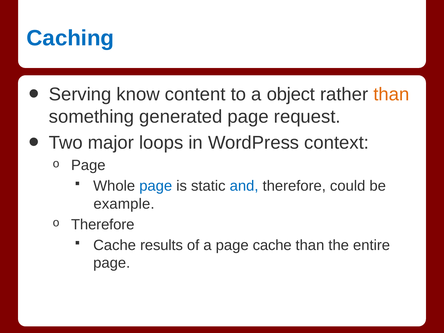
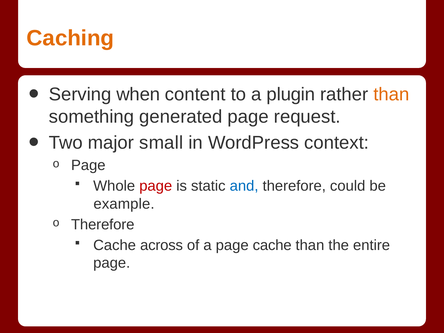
Caching colour: blue -> orange
know: know -> when
object: object -> plugin
loops: loops -> small
page at (156, 186) colour: blue -> red
results: results -> across
